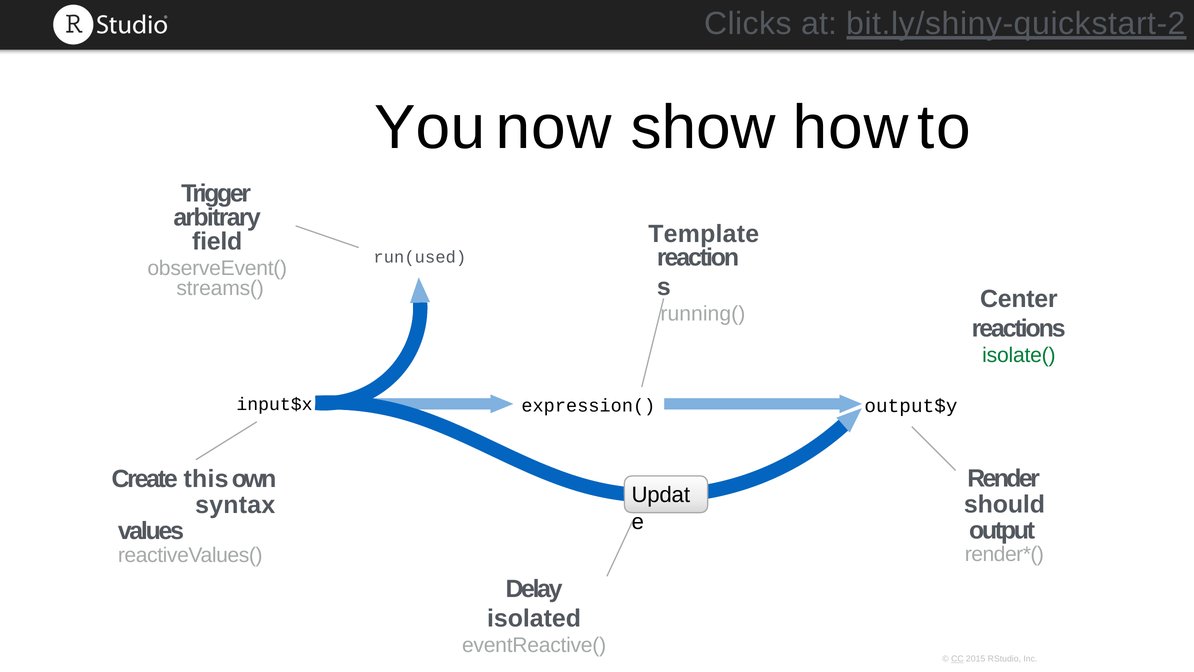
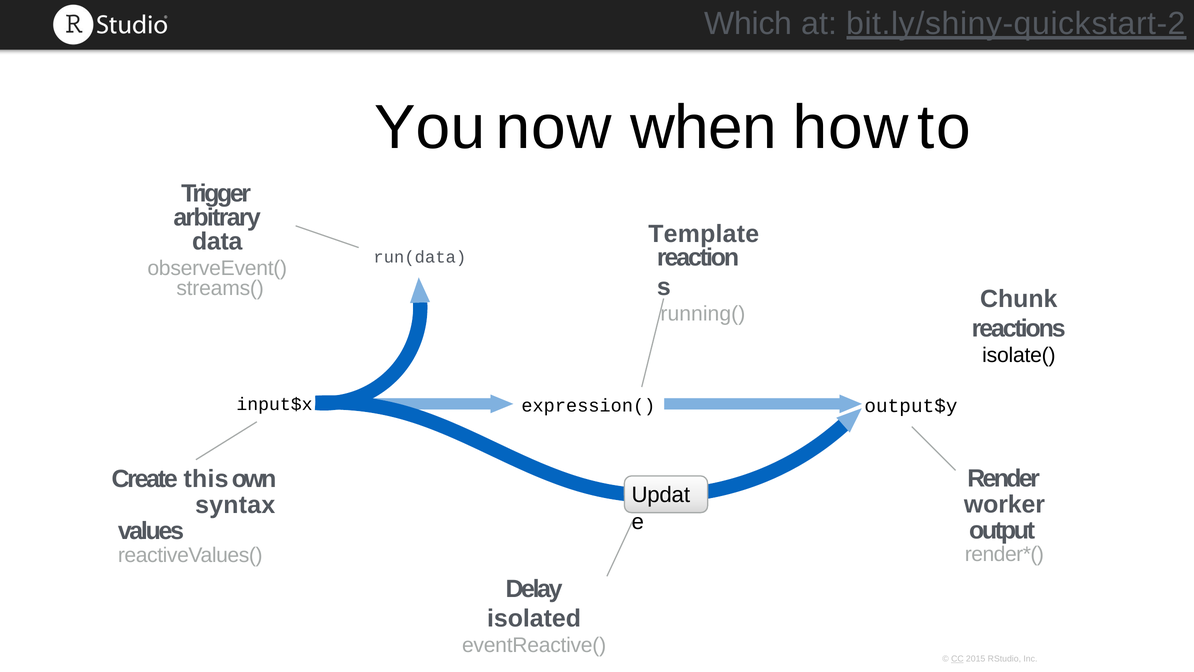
Clicks: Clicks -> Which
show: show -> when
field: field -> data
run(used: run(used -> run(data
Center: Center -> Chunk
isolate( colour: green -> black
should: should -> worker
